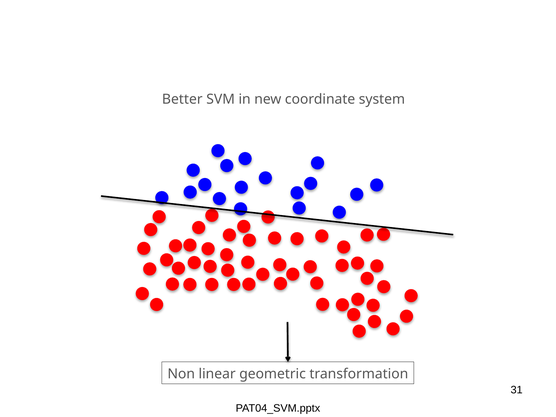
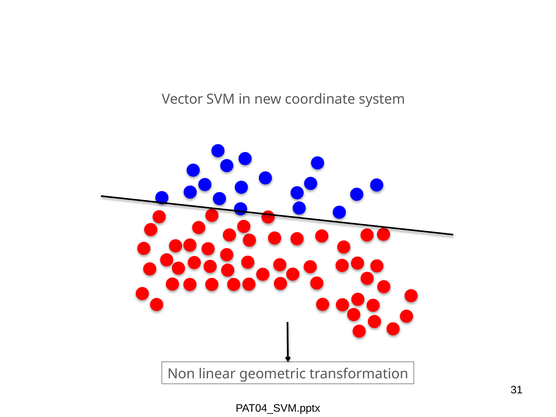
Better: Better -> Vector
